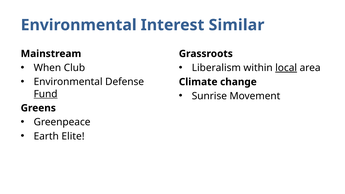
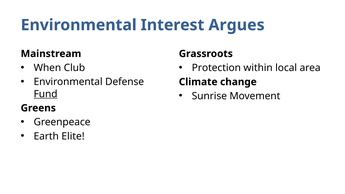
Similar: Similar -> Argues
Liberalism: Liberalism -> Protection
local underline: present -> none
